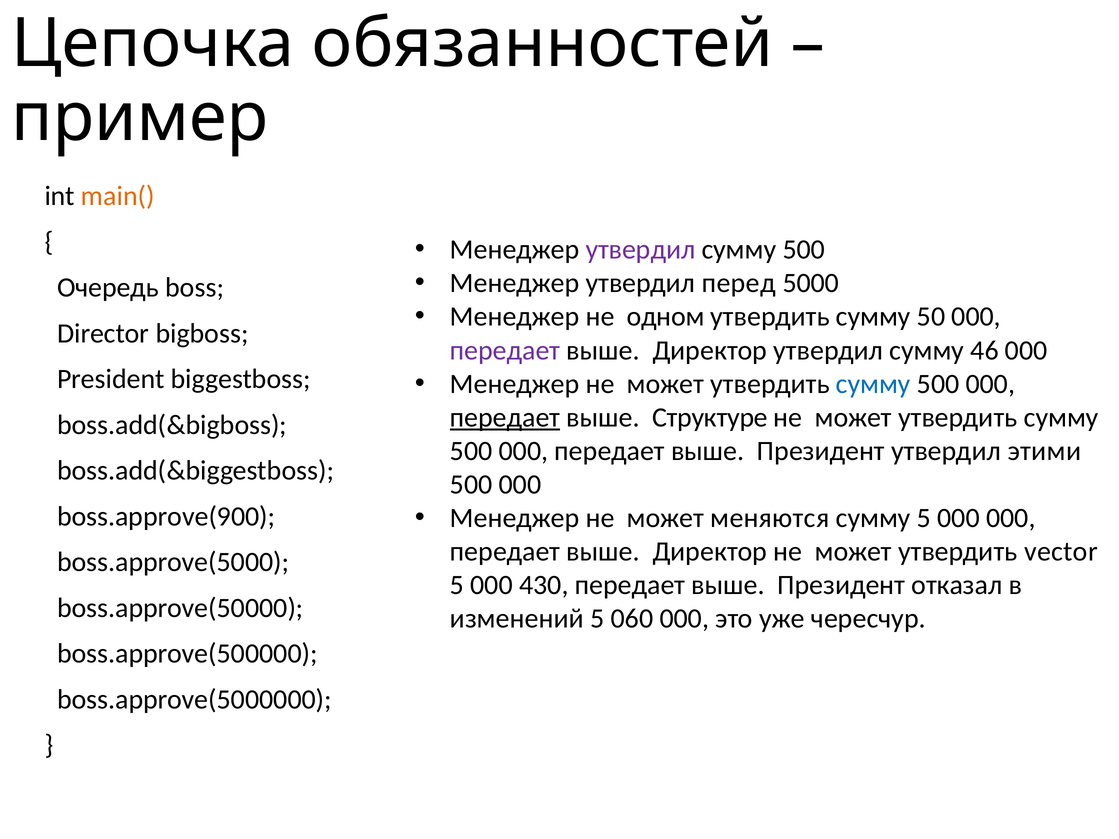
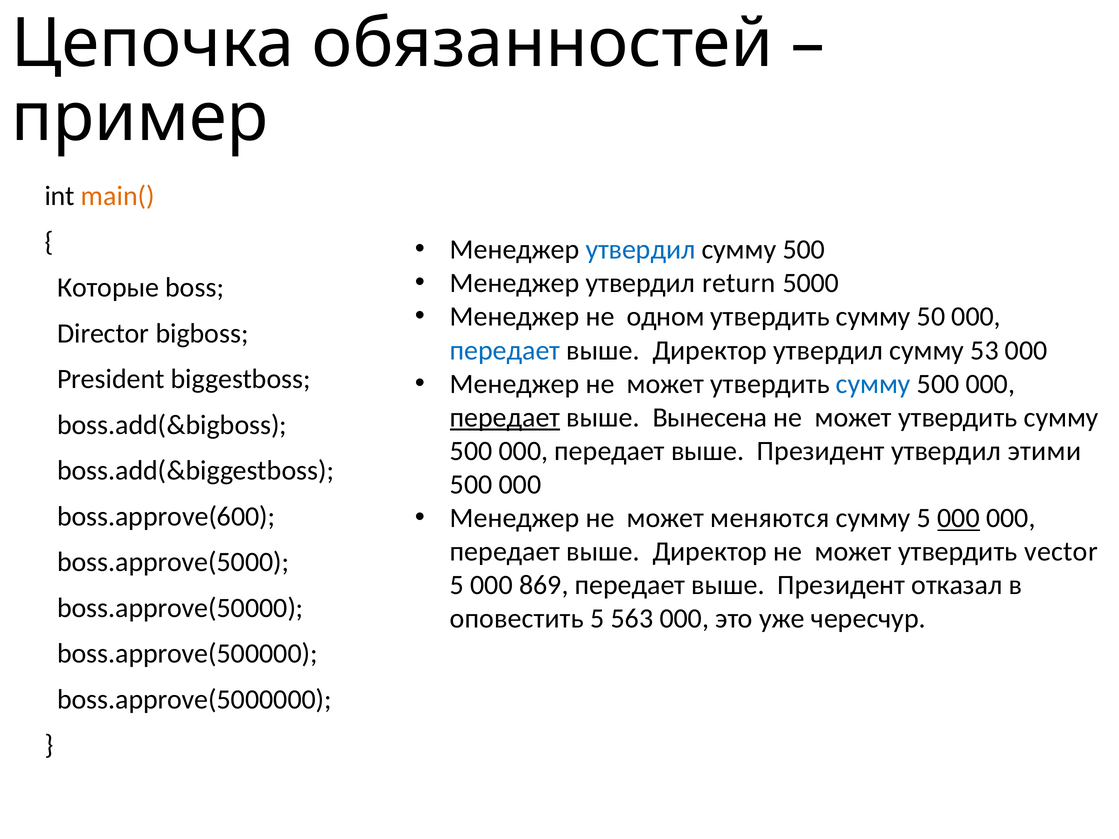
утвердил at (640, 250) colour: purple -> blue
перед: перед -> return
Очередь: Очередь -> Которые
передает at (505, 350) colour: purple -> blue
46: 46 -> 53
Структуре: Структуре -> Вынесена
000 at (959, 518) underline: none -> present
boss.approve(900: boss.approve(900 -> boss.approve(600
430: 430 -> 869
изменений: изменений -> оповестить
060: 060 -> 563
